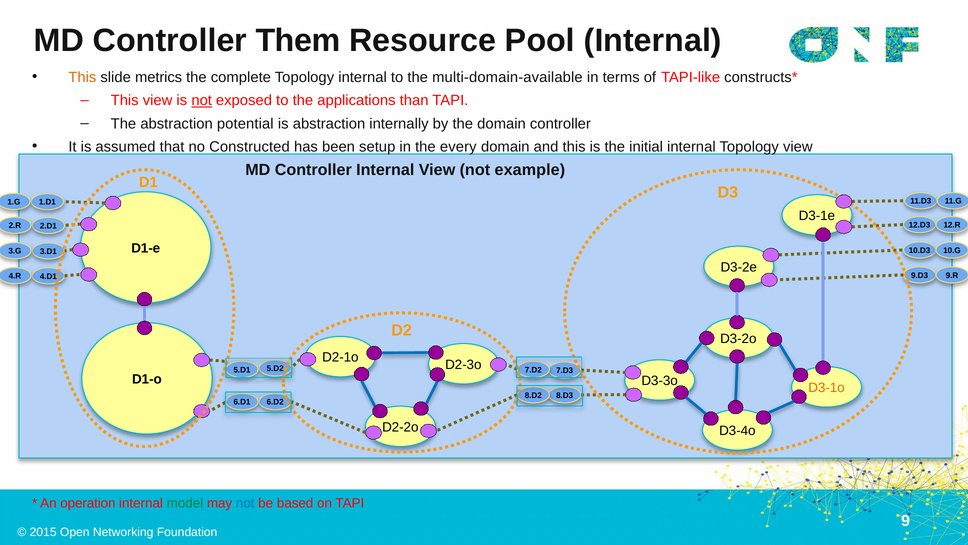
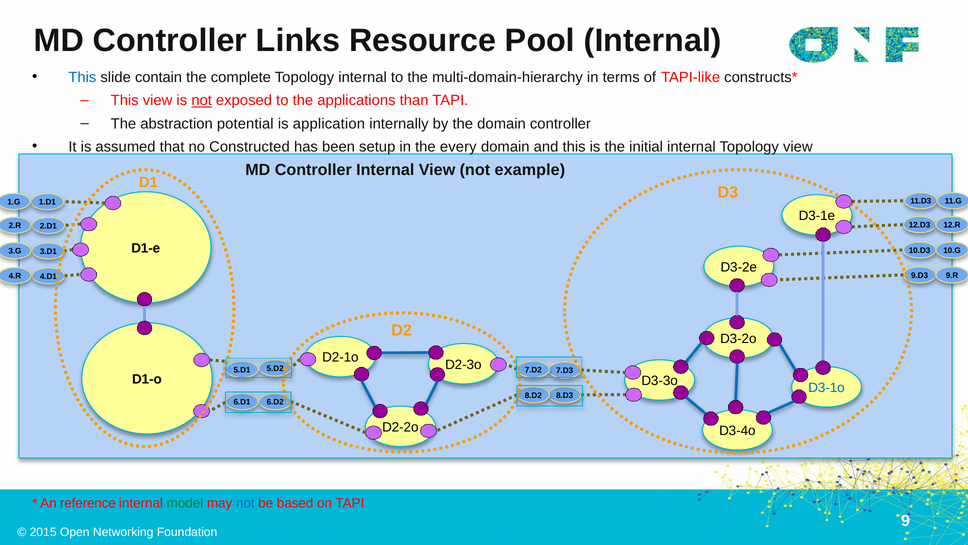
Them: Them -> Links
This at (82, 77) colour: orange -> blue
metrics: metrics -> contain
multi-domain-available: multi-domain-available -> multi-domain-hierarchy
is abstraction: abstraction -> application
D3-1o colour: orange -> blue
operation: operation -> reference
